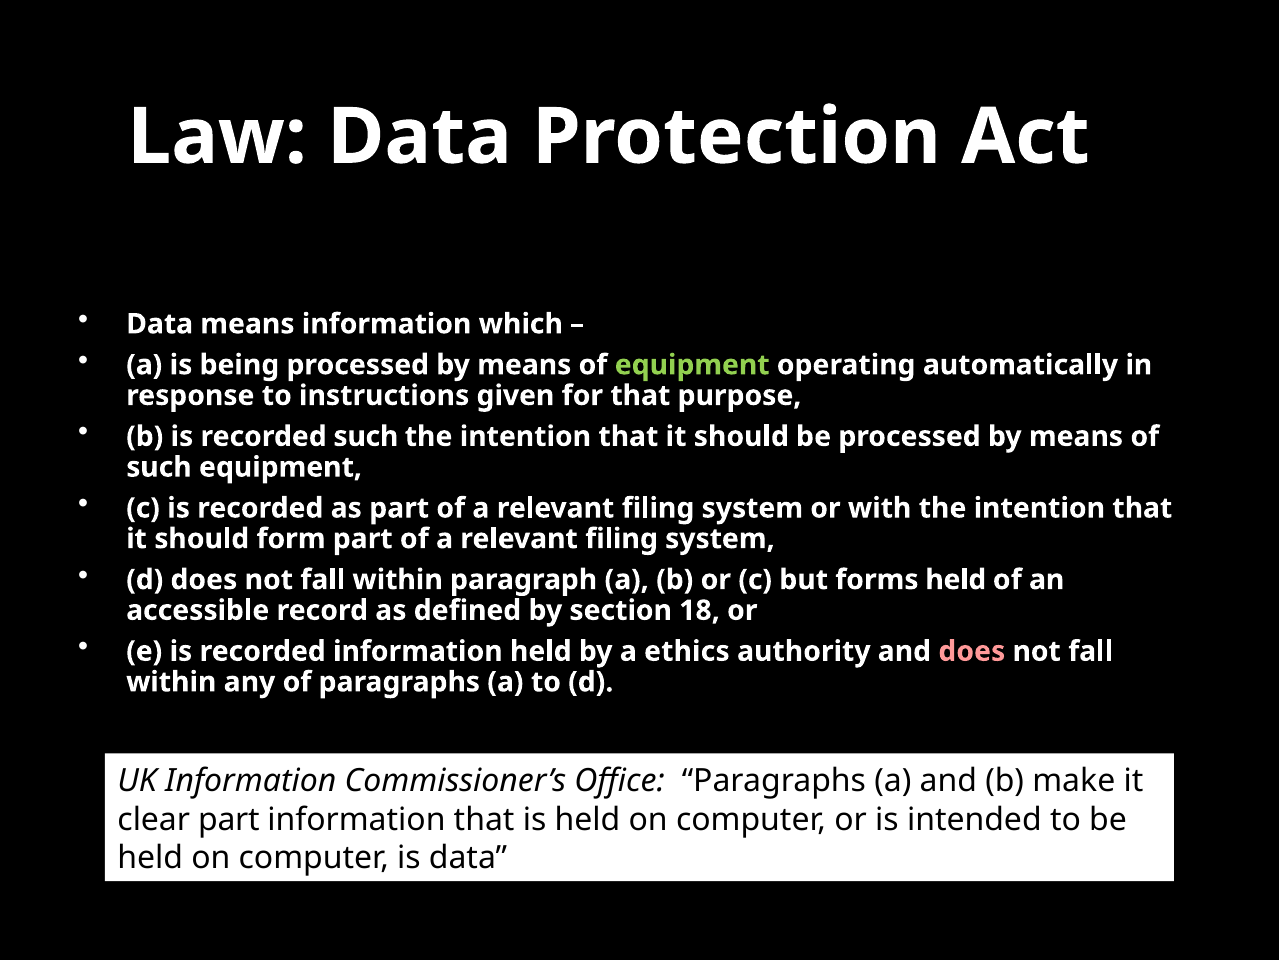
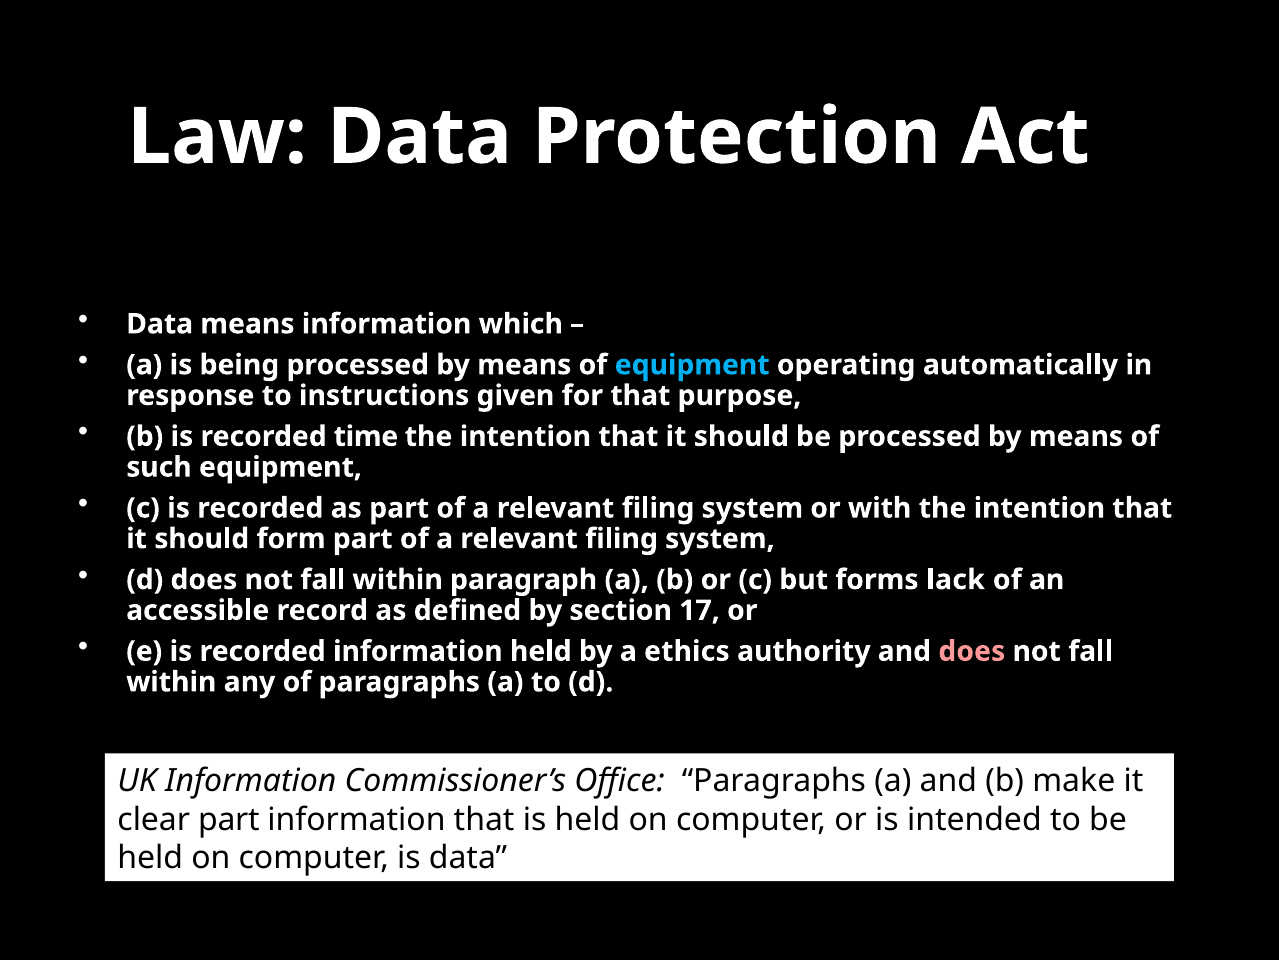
equipment at (692, 365) colour: light green -> light blue
recorded such: such -> time
forms held: held -> lack
18: 18 -> 17
